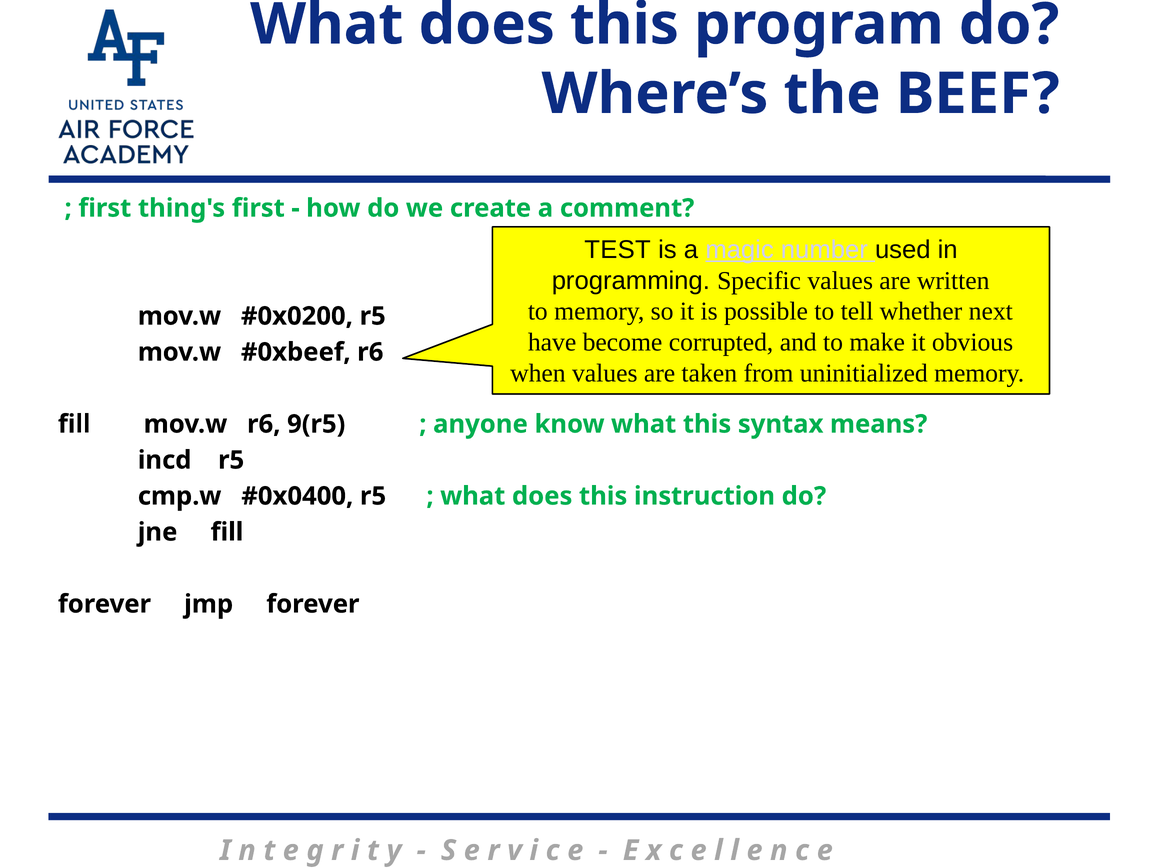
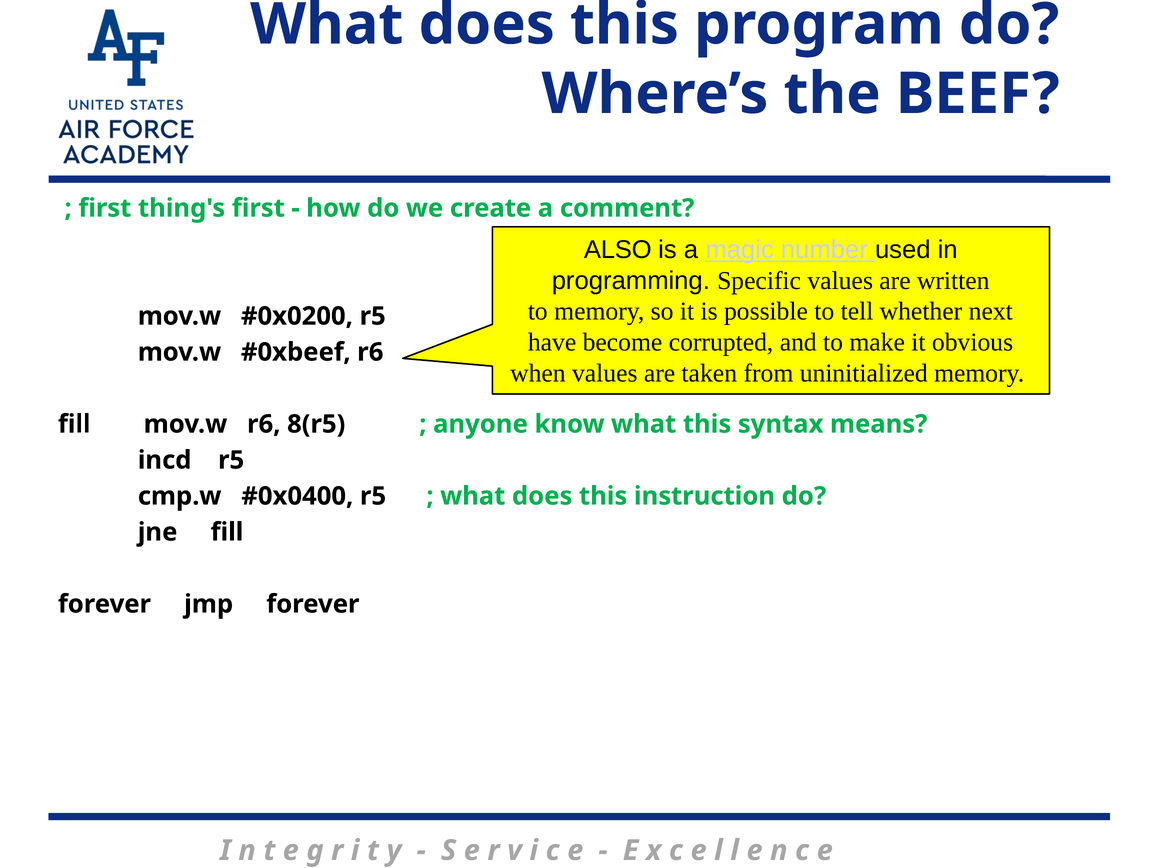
TEST: TEST -> ALSO
9(r5: 9(r5 -> 8(r5
